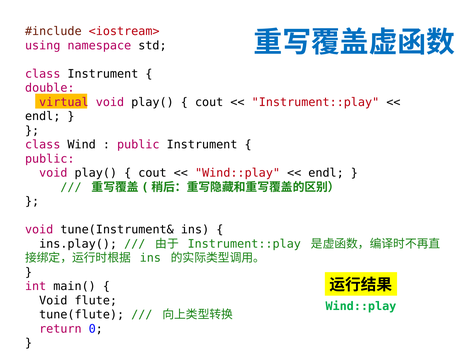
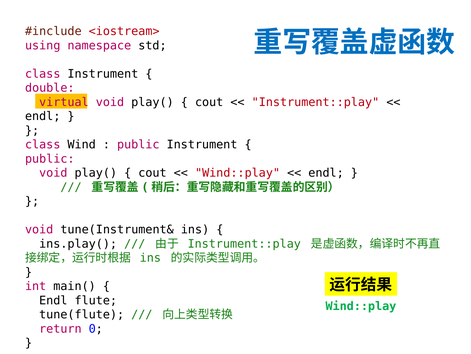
Void at (53, 300): Void -> Endl
